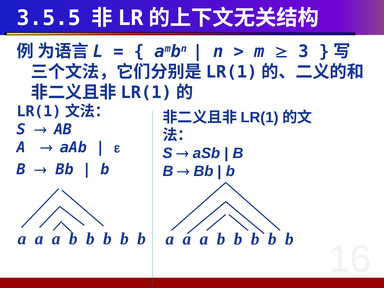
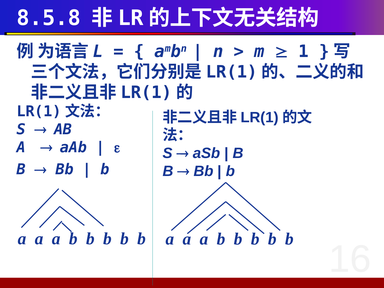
3.5.5: 3.5.5 -> 8.5.8
3: 3 -> 1
